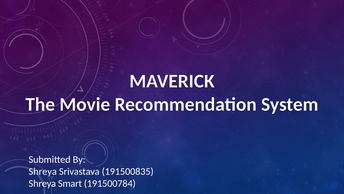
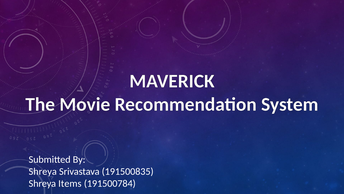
Smart: Smart -> Items
